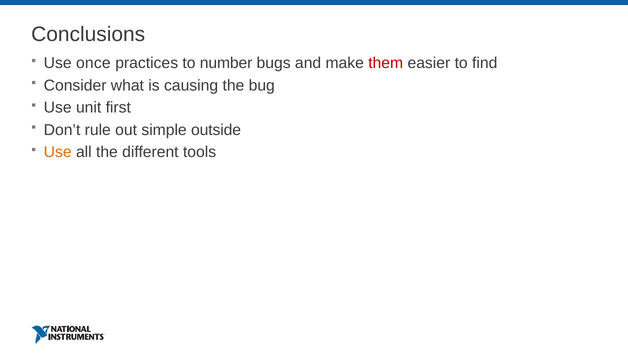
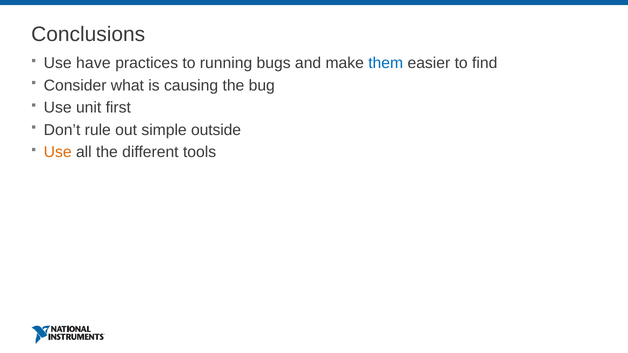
once: once -> have
number: number -> running
them colour: red -> blue
